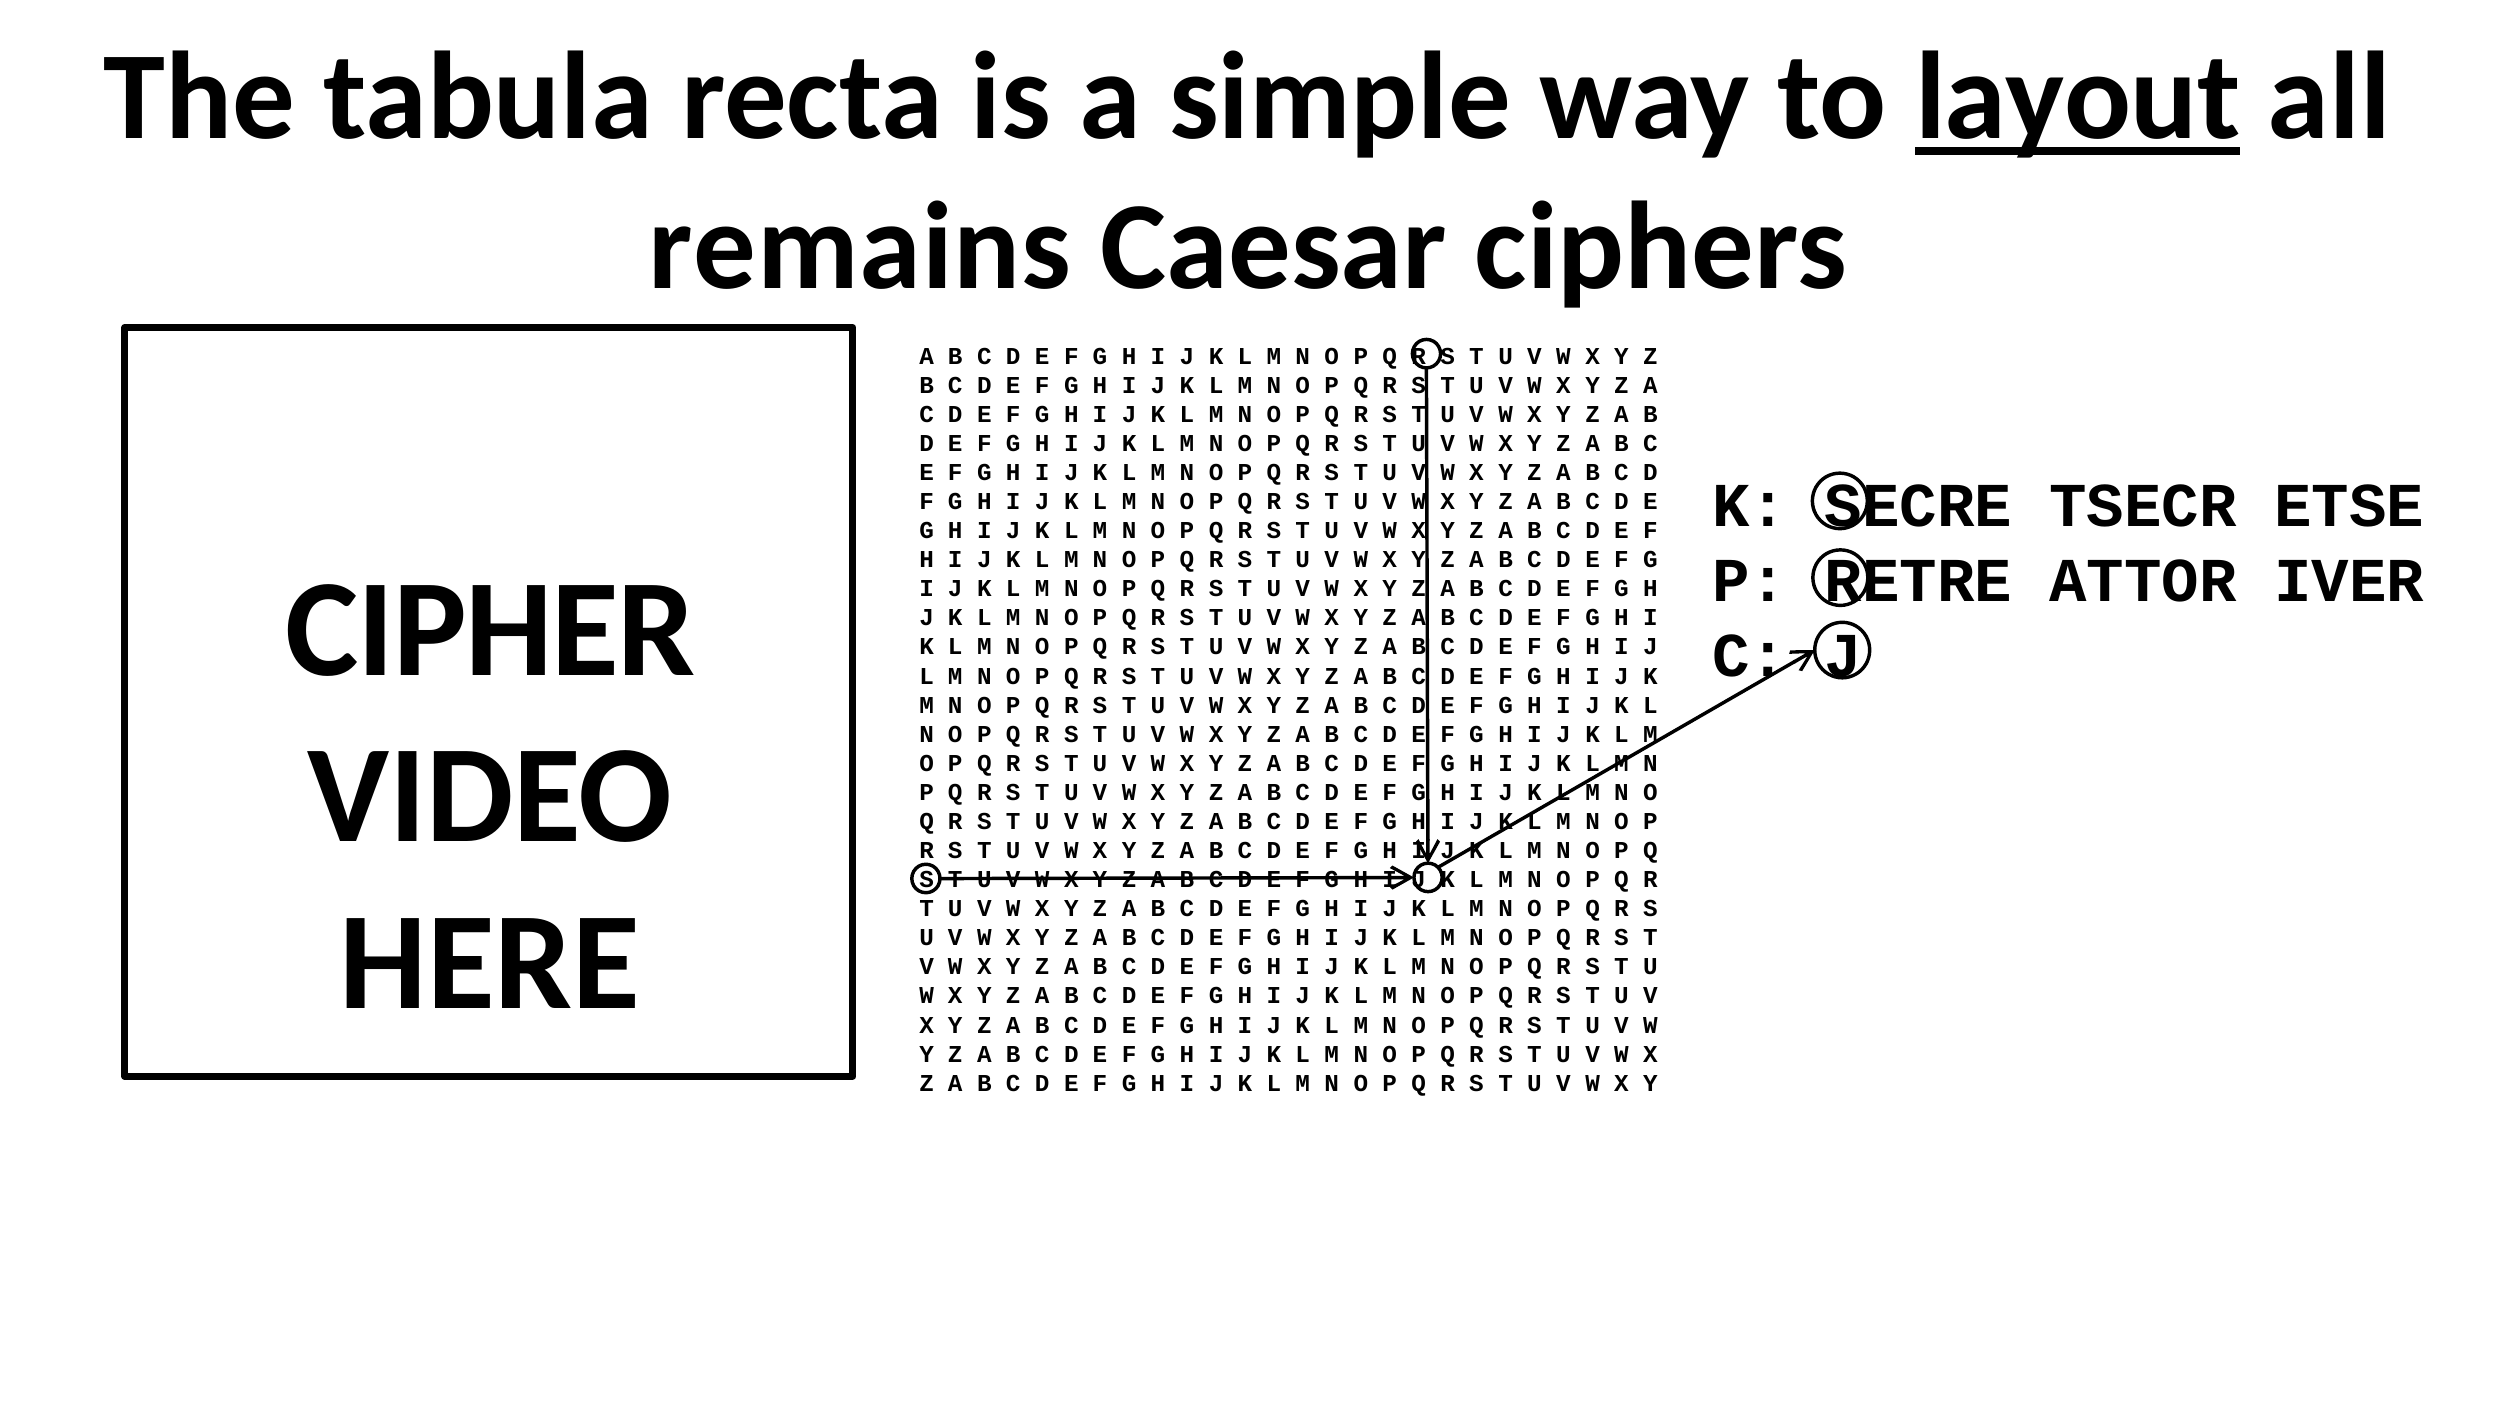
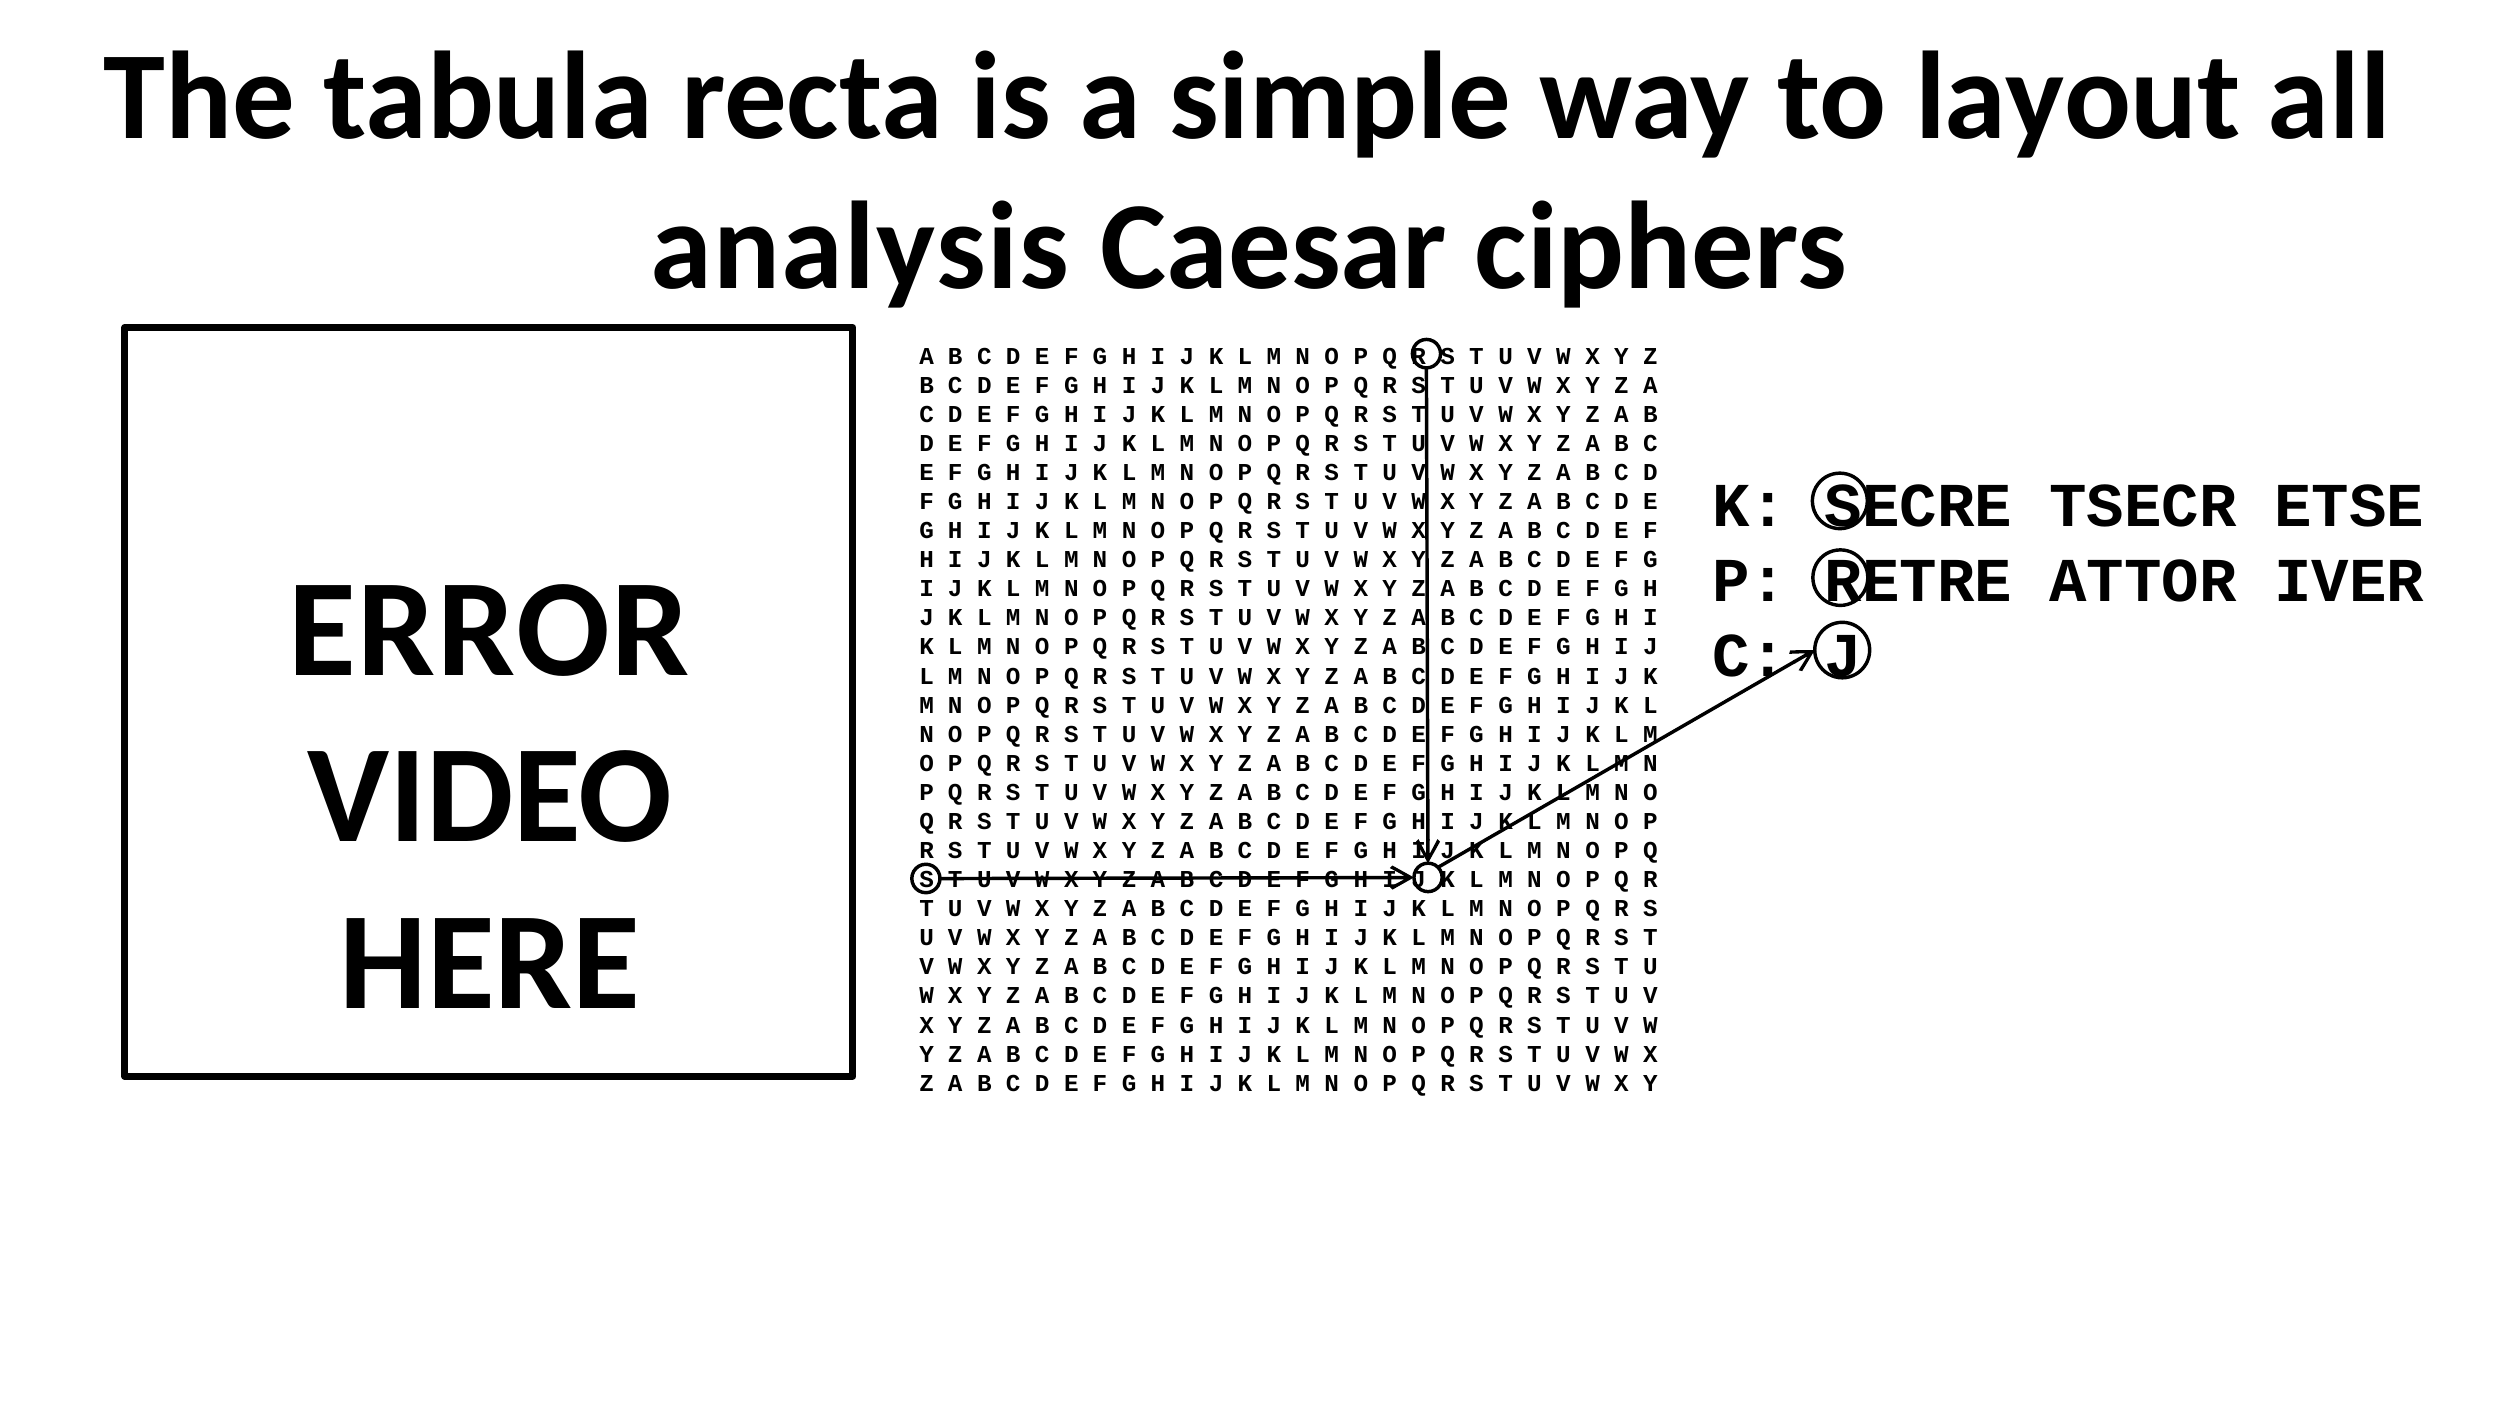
layout underline: present -> none
remains: remains -> analysis
CIPHER: CIPHER -> ERROR
